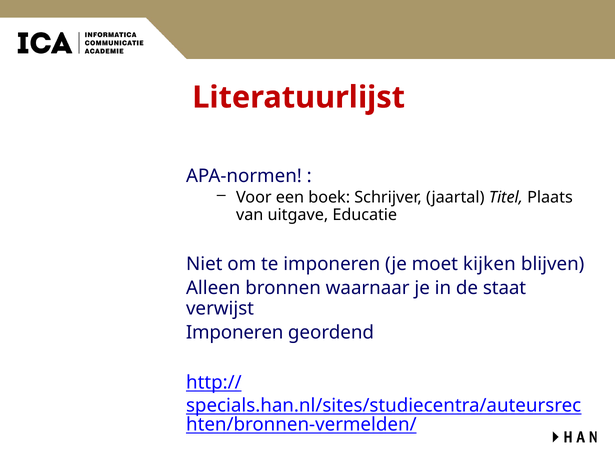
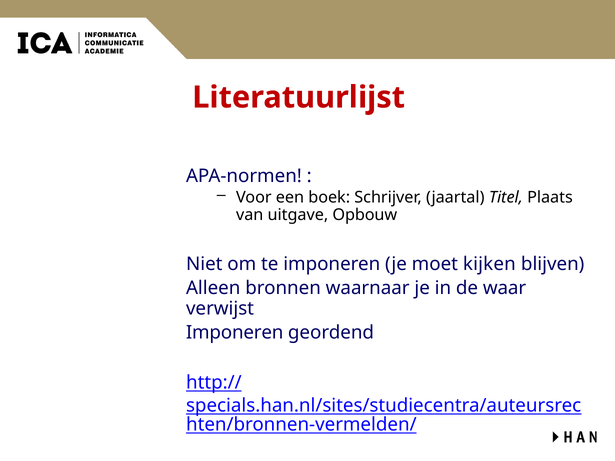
Educatie: Educatie -> Opbouw
staat: staat -> waar
